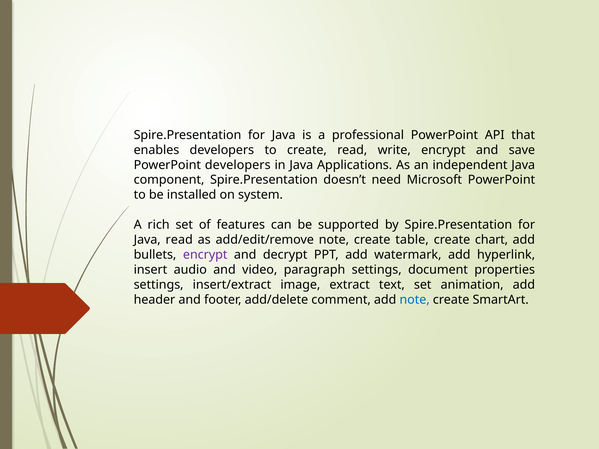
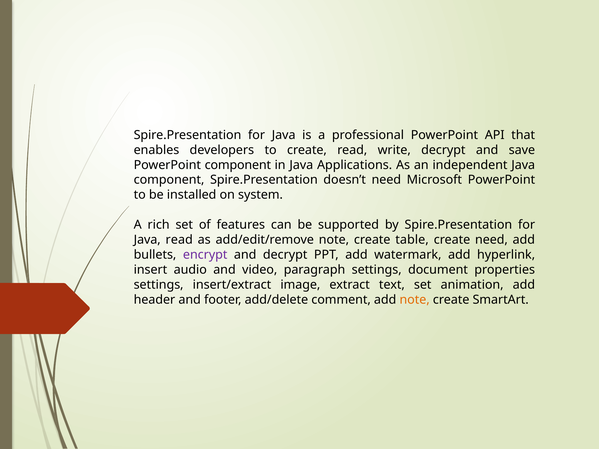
write encrypt: encrypt -> decrypt
PowerPoint developers: developers -> component
create chart: chart -> need
note at (415, 300) colour: blue -> orange
